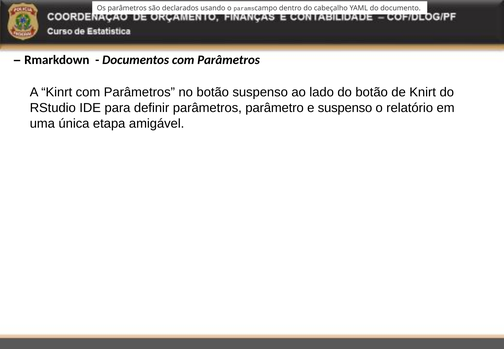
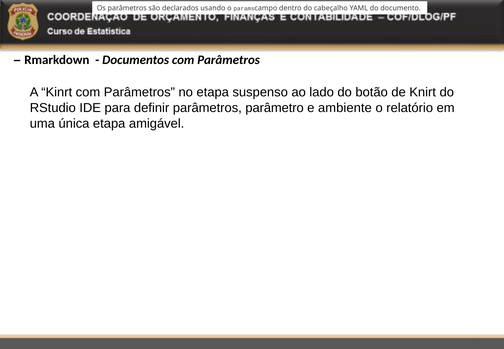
no botão: botão -> etapa
e suspenso: suspenso -> ambiente
